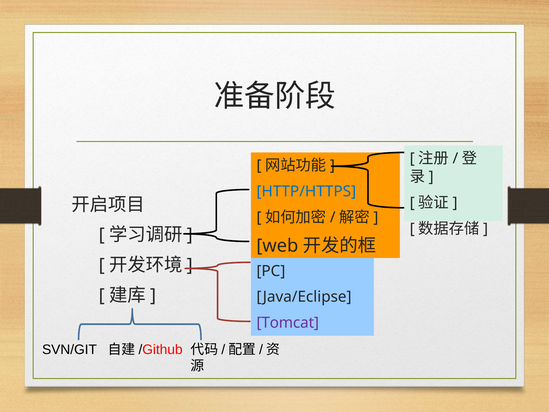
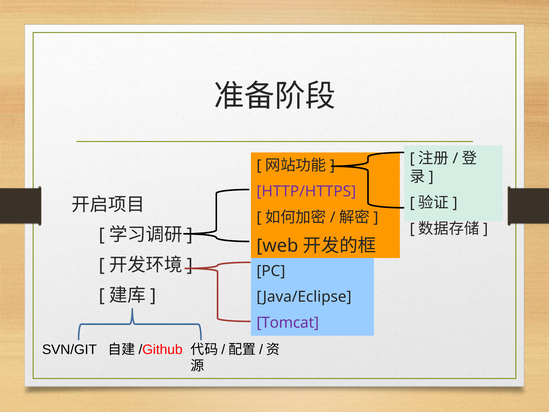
HTTP/HTTPS colour: blue -> purple
